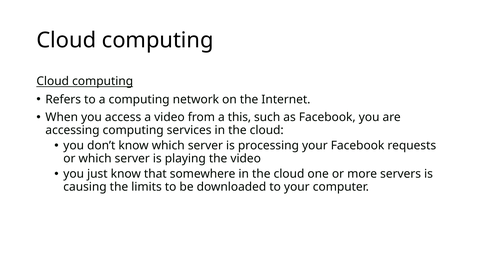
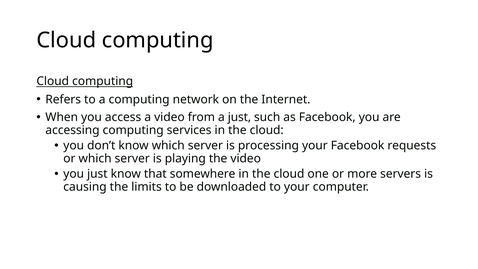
a this: this -> just
